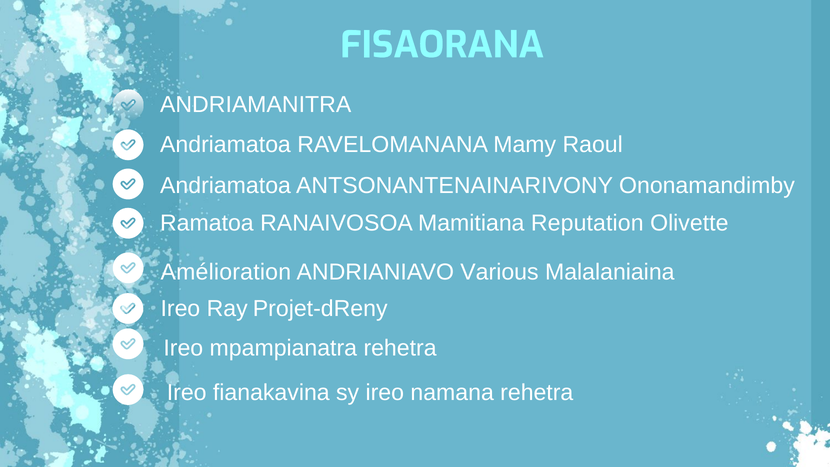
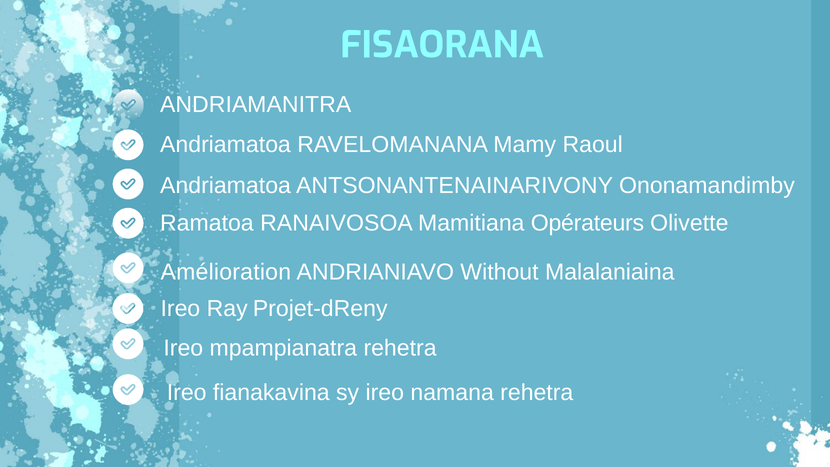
Reputation: Reputation -> Opérateurs
Various: Various -> Without
